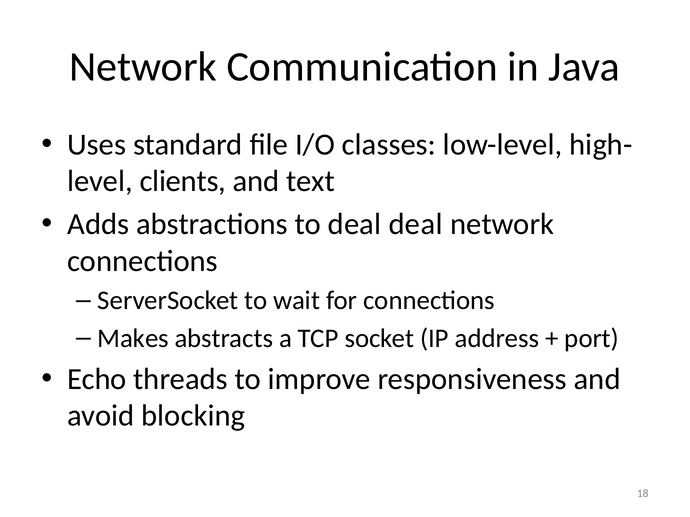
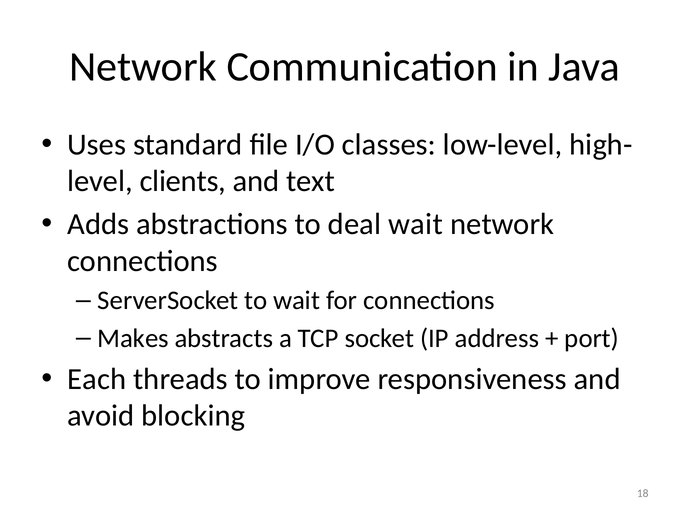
deal deal: deal -> wait
Echo: Echo -> Each
